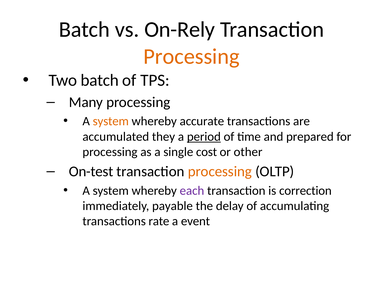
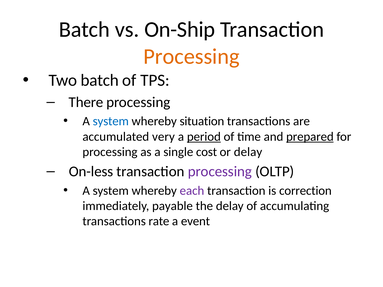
On-Rely: On-Rely -> On-Ship
Many: Many -> There
system at (111, 121) colour: orange -> blue
accurate: accurate -> situation
they: they -> very
prepared underline: none -> present
or other: other -> delay
On-test: On-test -> On-less
processing at (220, 172) colour: orange -> purple
